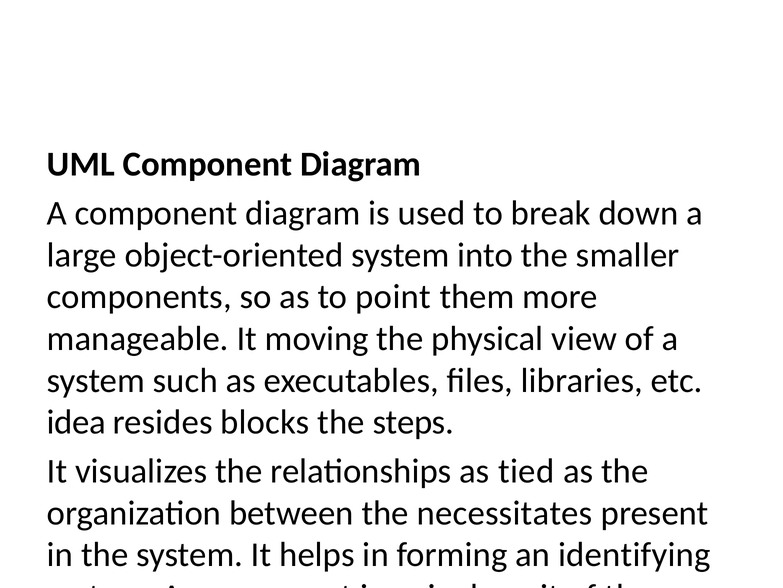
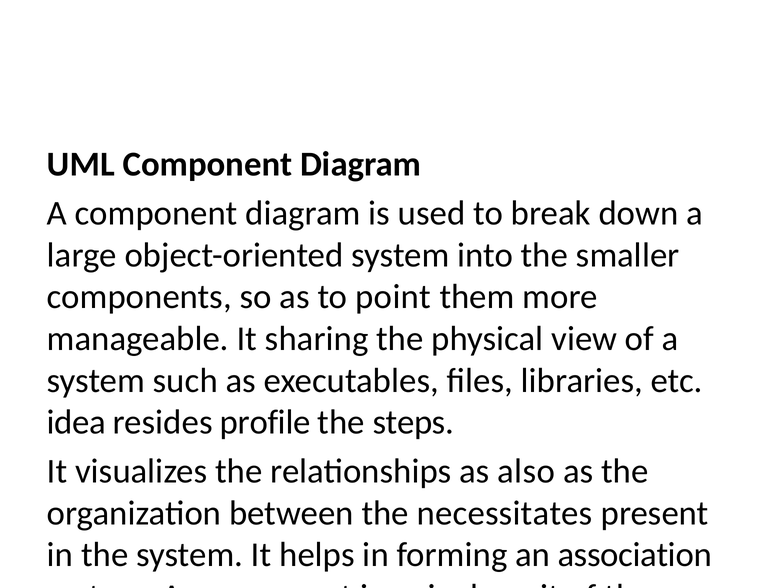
moving: moving -> sharing
blocks: blocks -> profile
tied: tied -> also
identifying: identifying -> association
